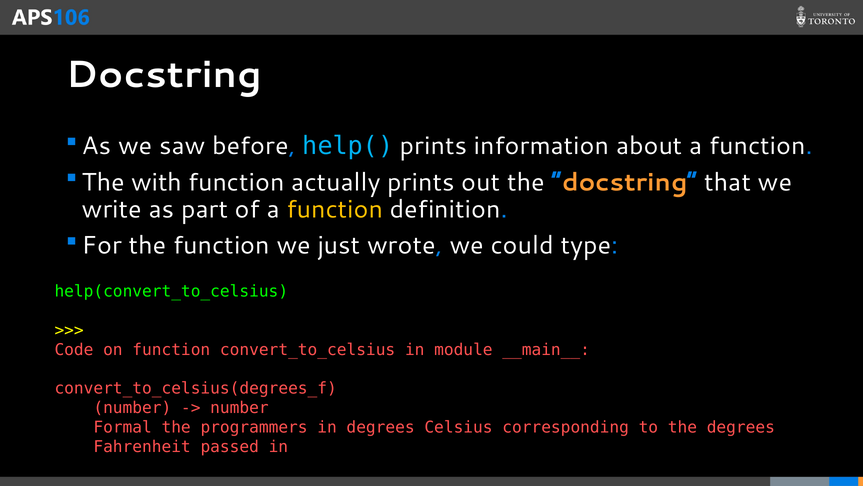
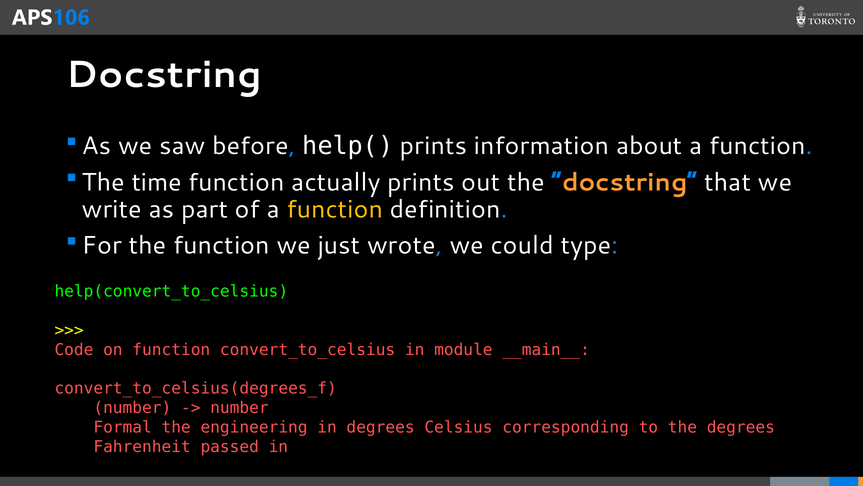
help( colour: light blue -> white
with: with -> time
programmers: programmers -> engineering
